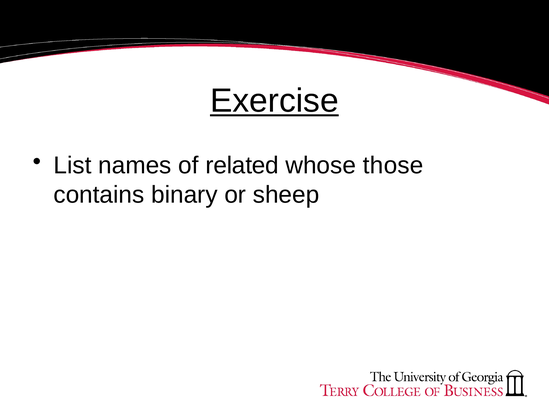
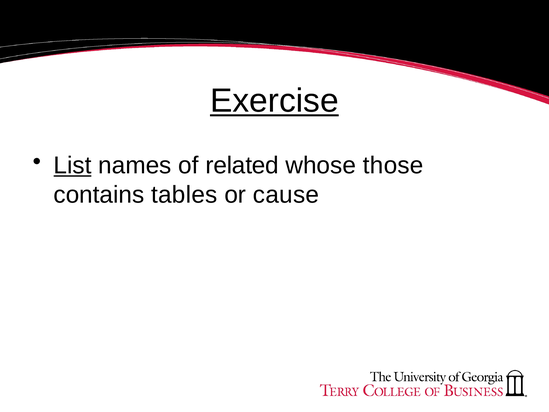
List underline: none -> present
binary: binary -> tables
sheep: sheep -> cause
